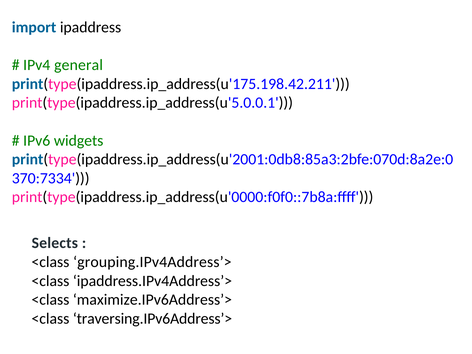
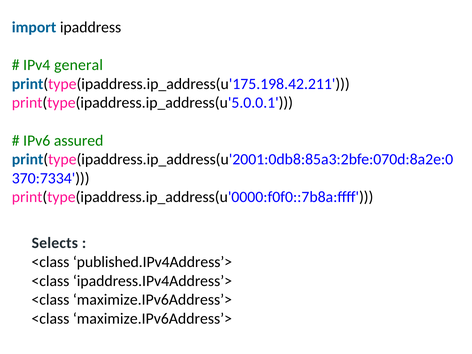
widgets: widgets -> assured
grouping.IPv4Address’>: grouping.IPv4Address’> -> published.IPv4Address’>
traversing.IPv6Address’> at (153, 319): traversing.IPv6Address’> -> maximize.IPv6Address’>
